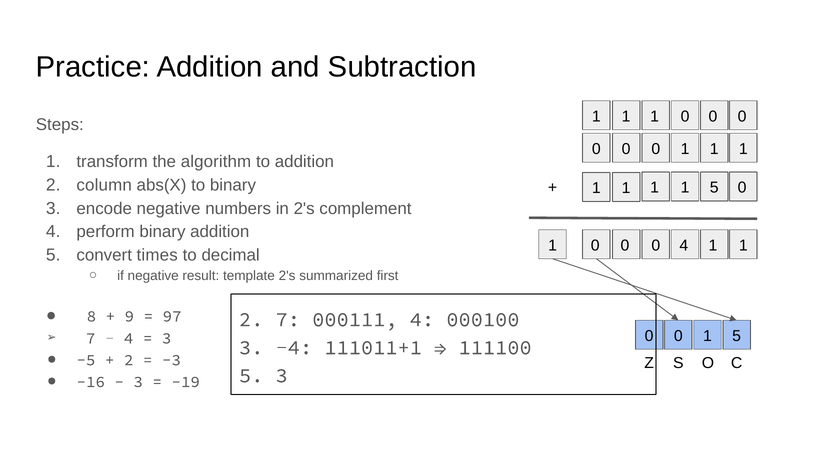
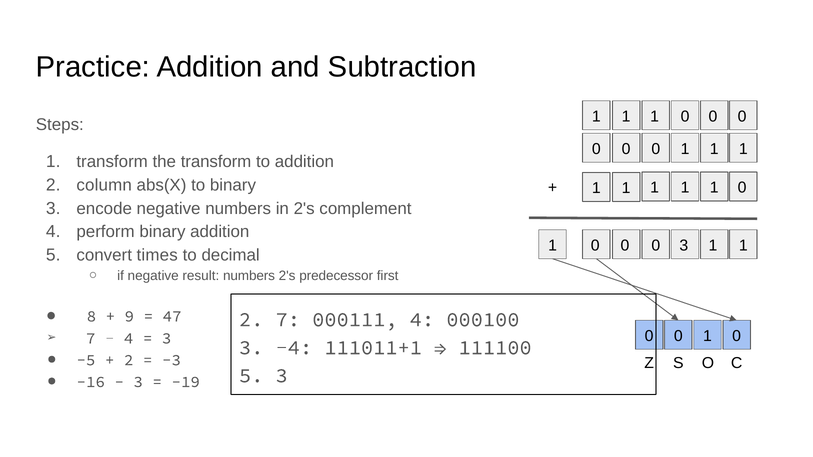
the algorithm: algorithm -> transform
5 at (714, 188): 5 -> 1
0 4: 4 -> 3
result template: template -> numbers
summarized: summarized -> predecessor
97: 97 -> 47
0 1 5: 5 -> 0
